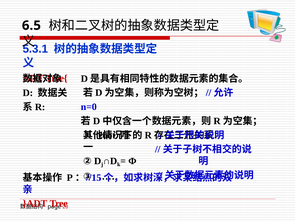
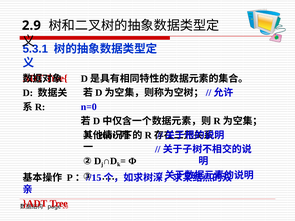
6.5: 6.5 -> 2.9
